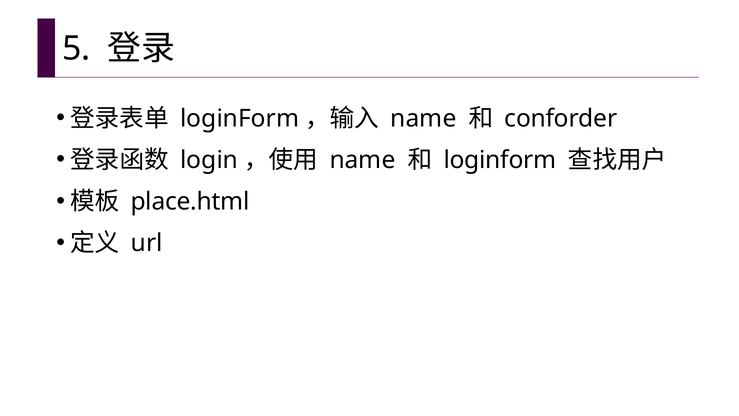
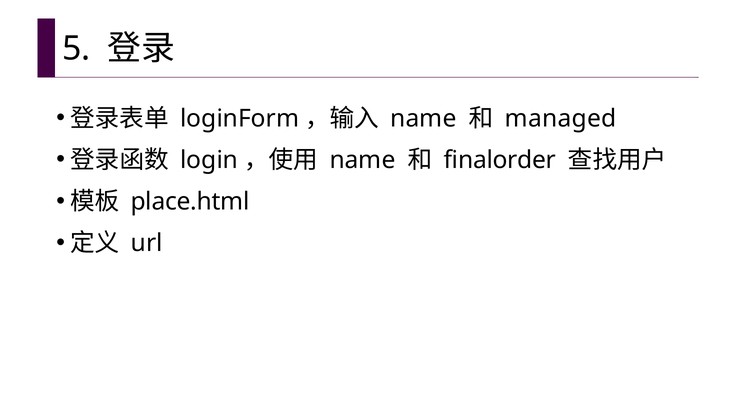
conforder: conforder -> managed
loginform at (500, 160): loginform -> finalorder
